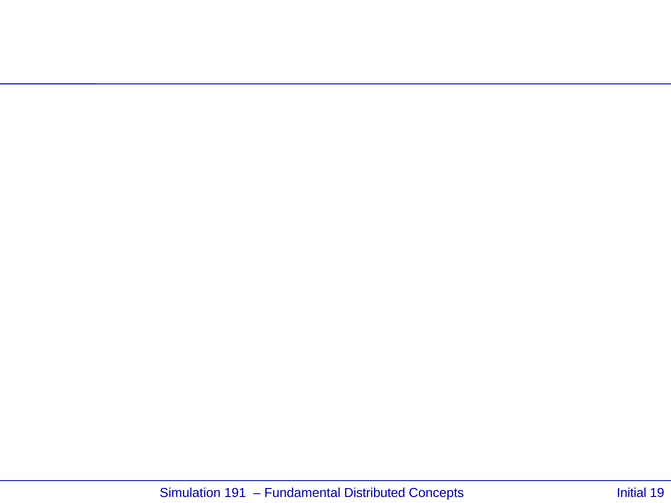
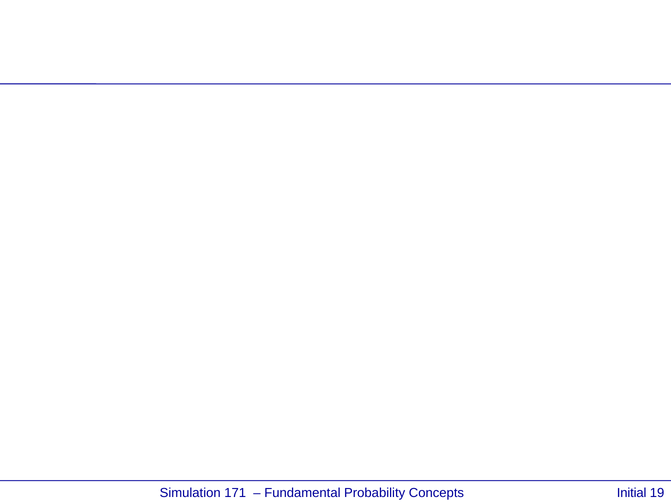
191: 191 -> 171
Distributed: Distributed -> Probability
